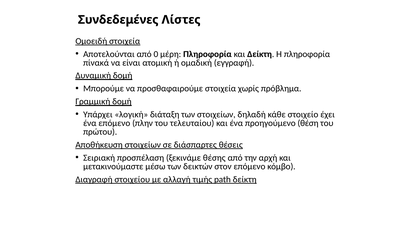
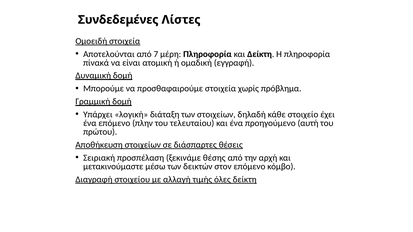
0: 0 -> 7
θέση: θέση -> αυτή
path: path -> όλες
